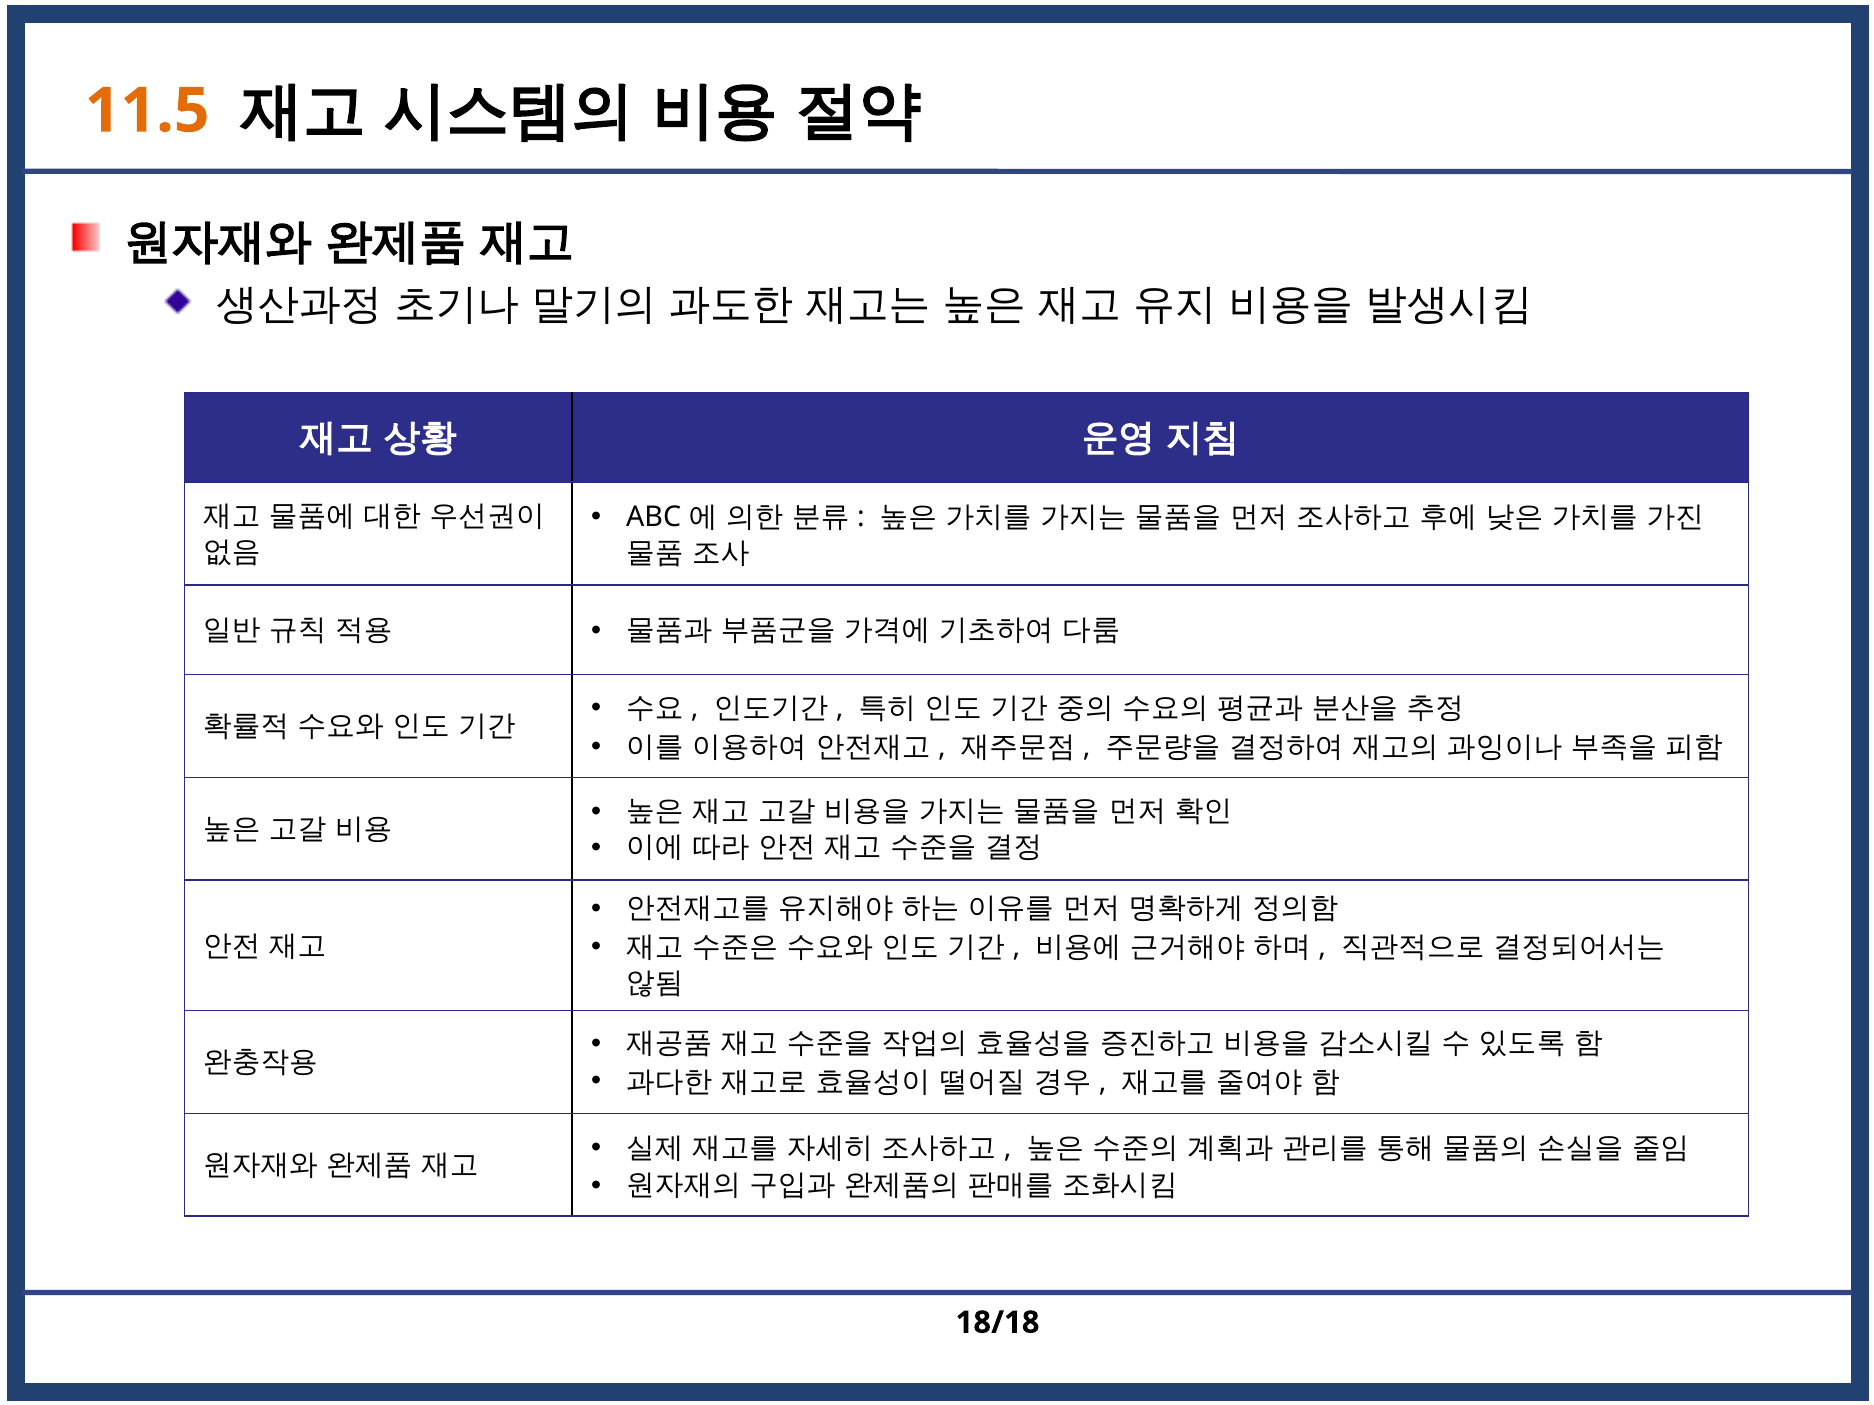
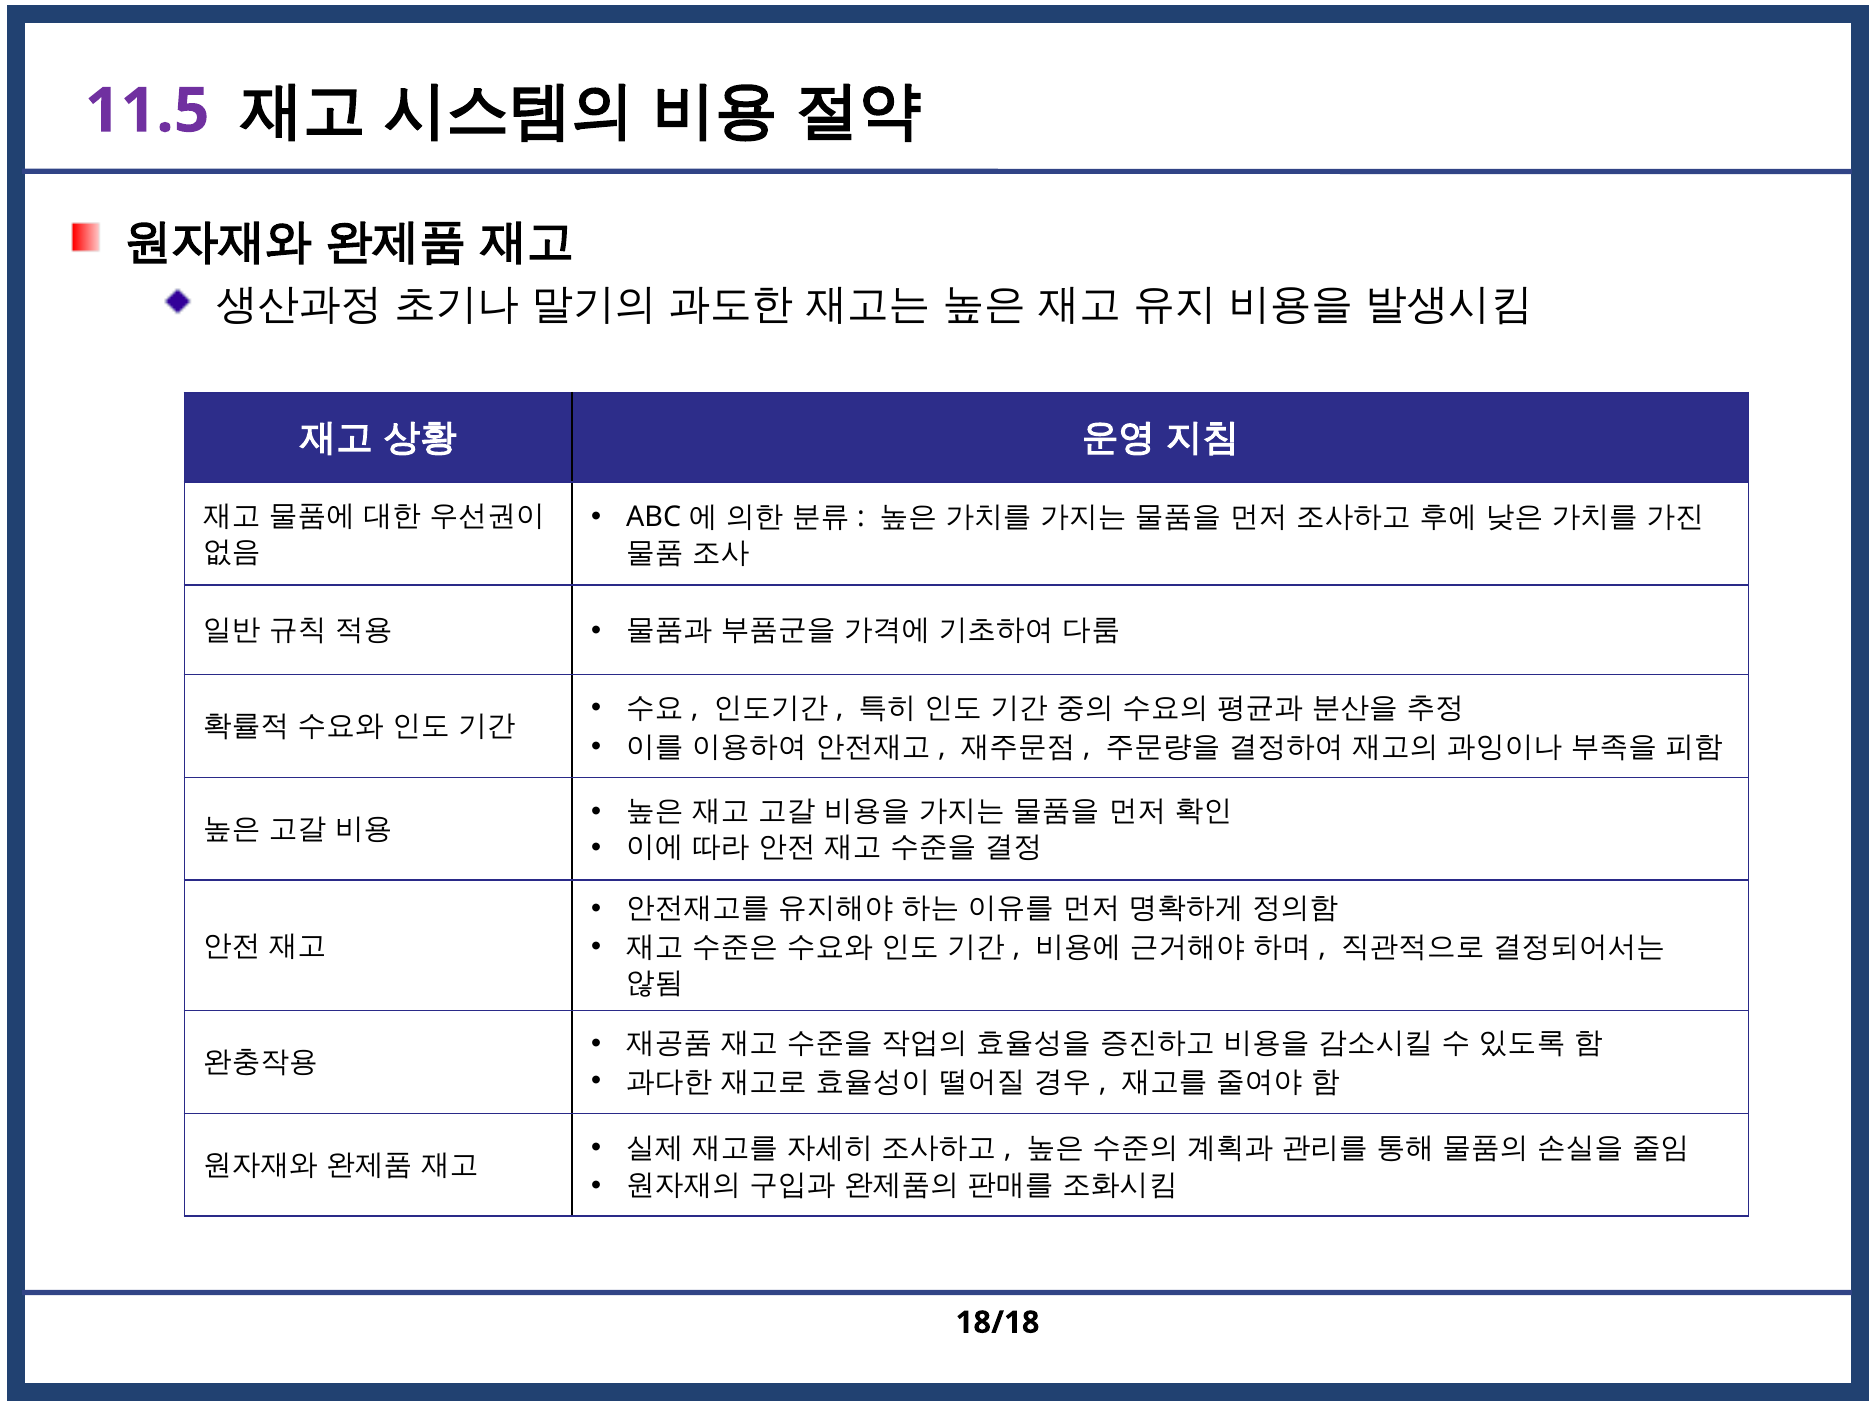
11.5 colour: orange -> purple
